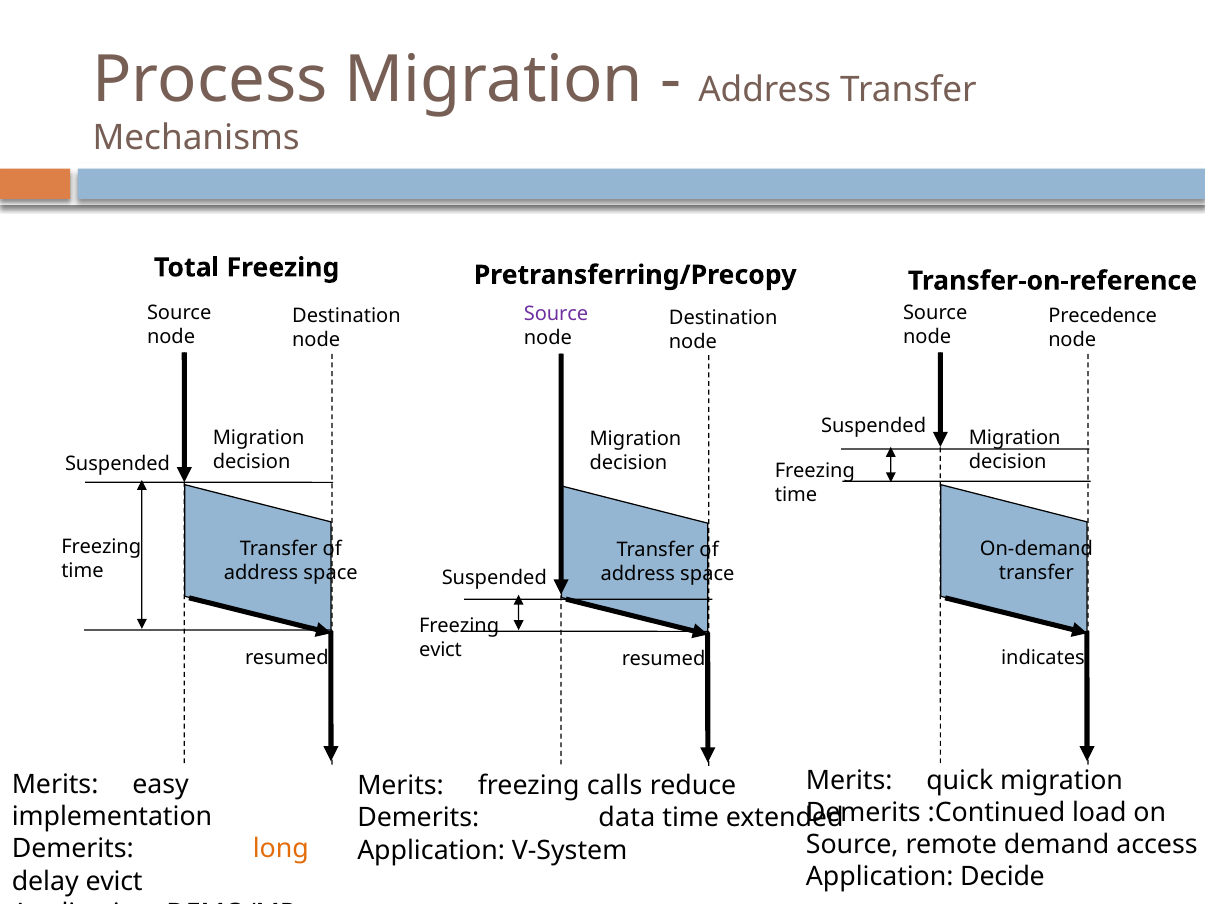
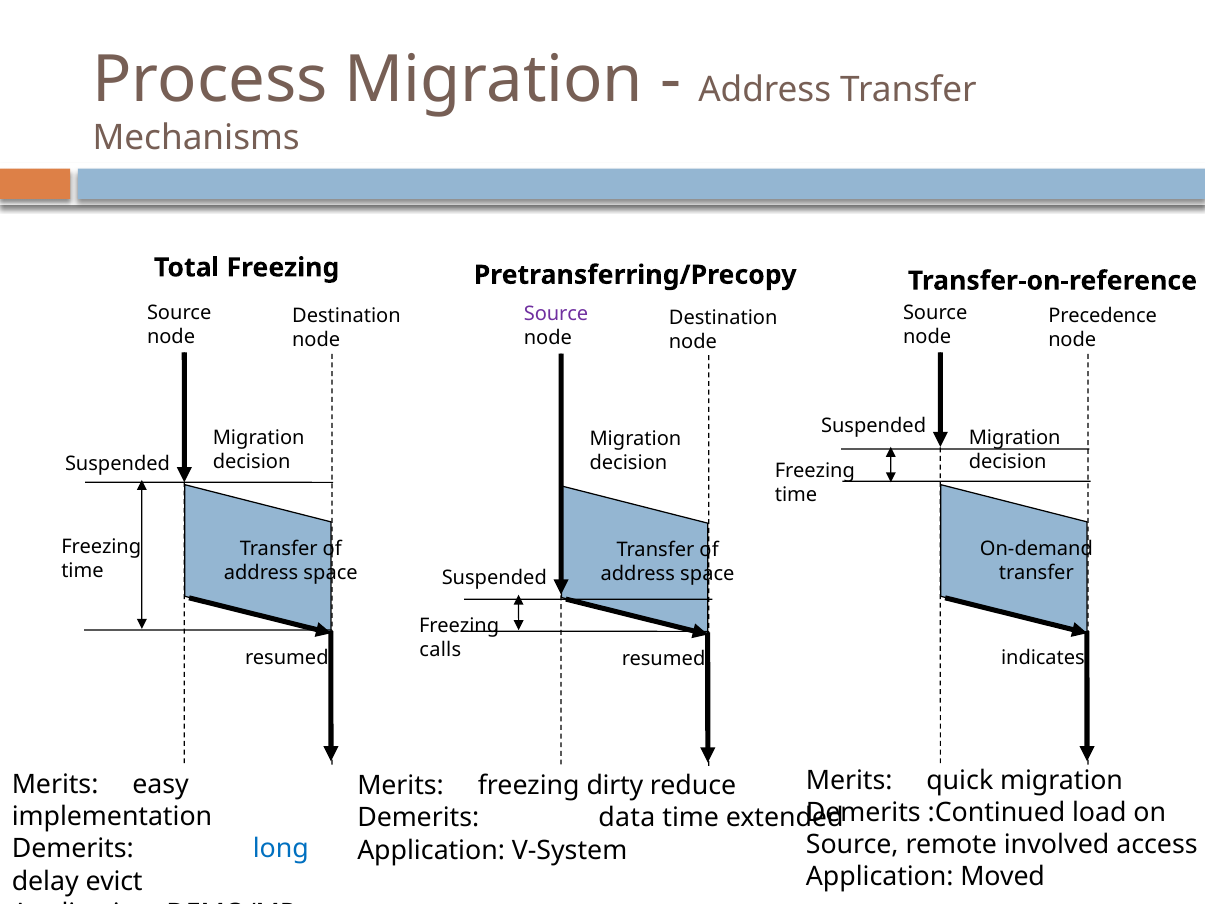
evict at (441, 650): evict -> calls
calls: calls -> dirty
demand: demand -> involved
long colour: orange -> blue
Decide: Decide -> Moved
